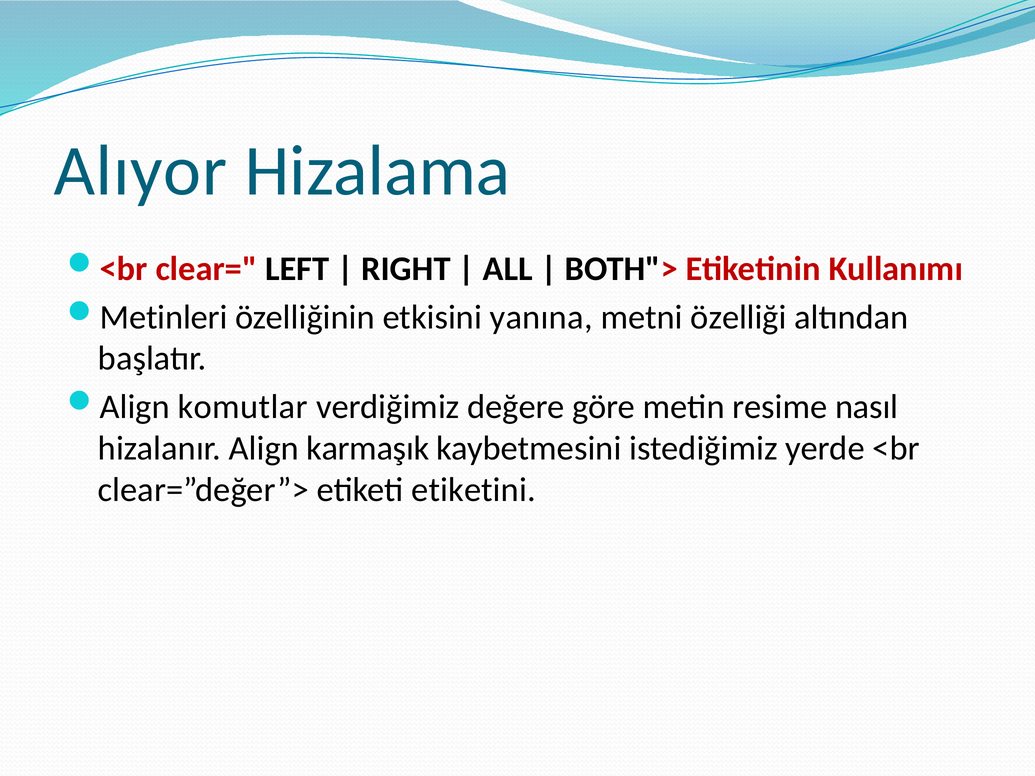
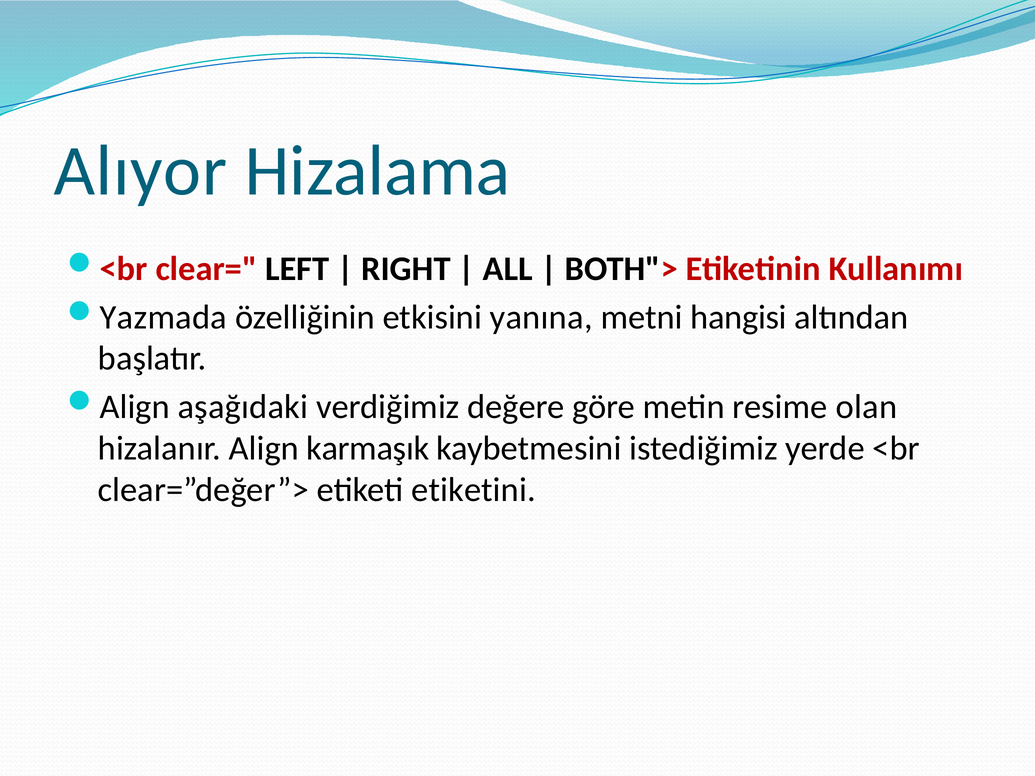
Metinleri: Metinleri -> Yazmada
özelliği: özelliği -> hangisi
komutlar: komutlar -> aşağıdaki
nasıl: nasıl -> olan
